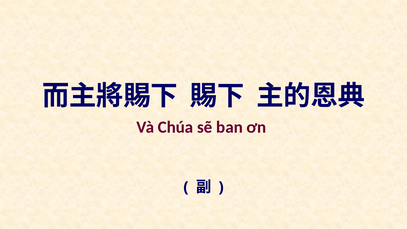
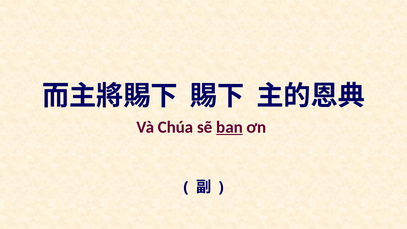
ban underline: none -> present
